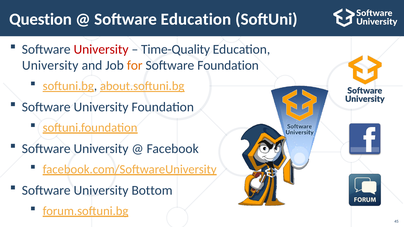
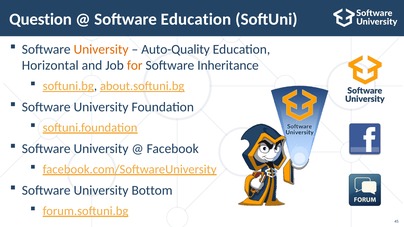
University at (101, 49) colour: red -> orange
Time-Quality: Time-Quality -> Auto-Quality
University at (50, 65): University -> Horizontal
Software Foundation: Foundation -> Inheritance
